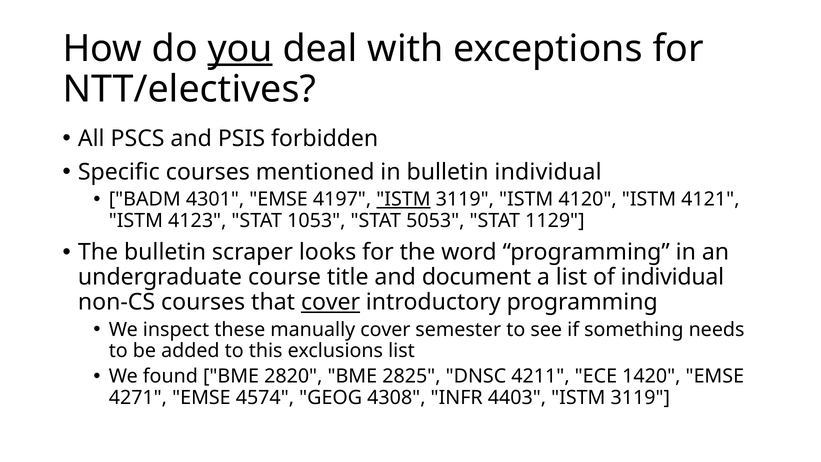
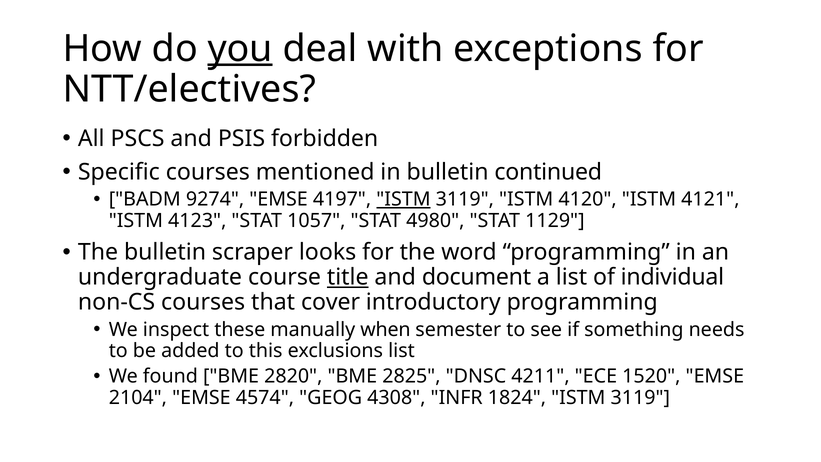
bulletin individual: individual -> continued
4301: 4301 -> 9274
1053: 1053 -> 1057
5053: 5053 -> 4980
title underline: none -> present
cover at (331, 302) underline: present -> none
manually cover: cover -> when
1420: 1420 -> 1520
4271: 4271 -> 2104
4403: 4403 -> 1824
